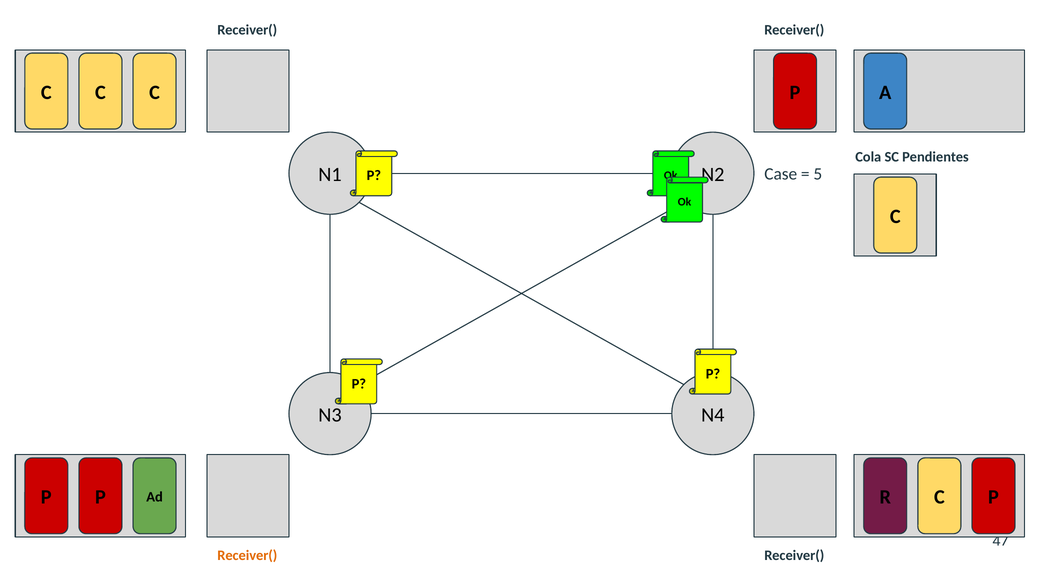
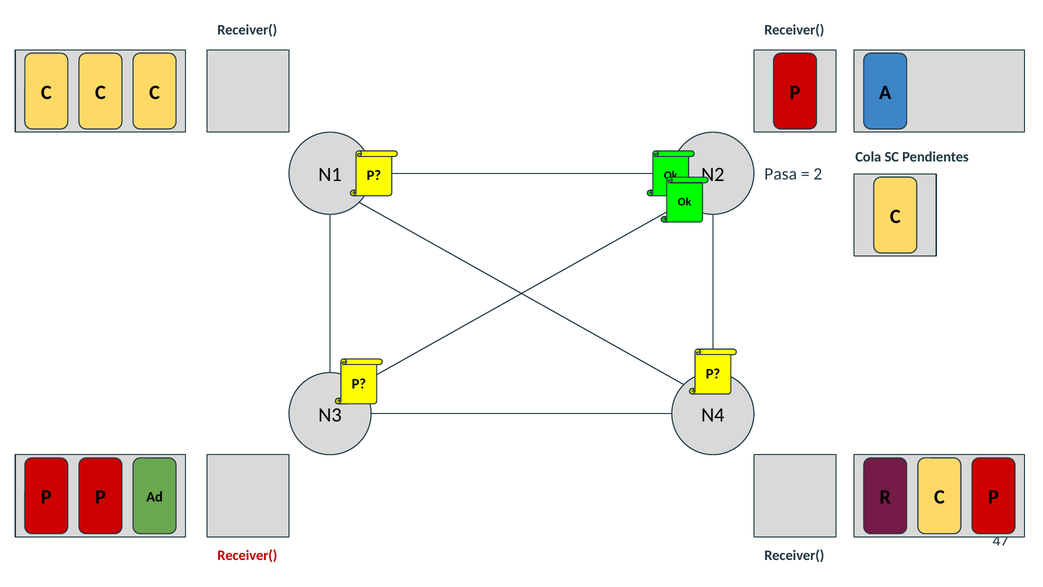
Case: Case -> Pasa
5: 5 -> 2
Receiver( at (247, 555) colour: orange -> red
